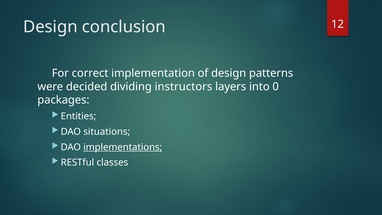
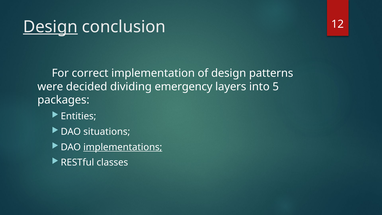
Design at (50, 27) underline: none -> present
instructors: instructors -> emergency
0: 0 -> 5
